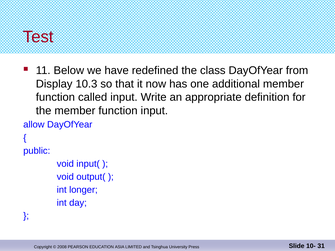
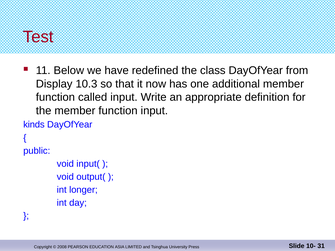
allow: allow -> kinds
